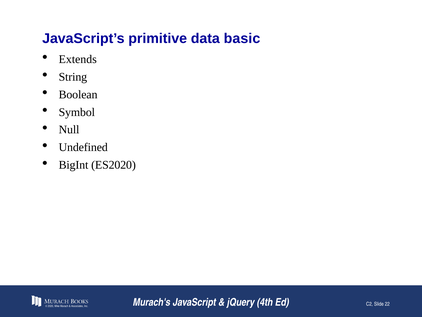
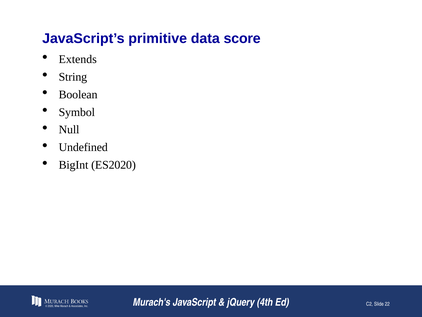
basic: basic -> score
